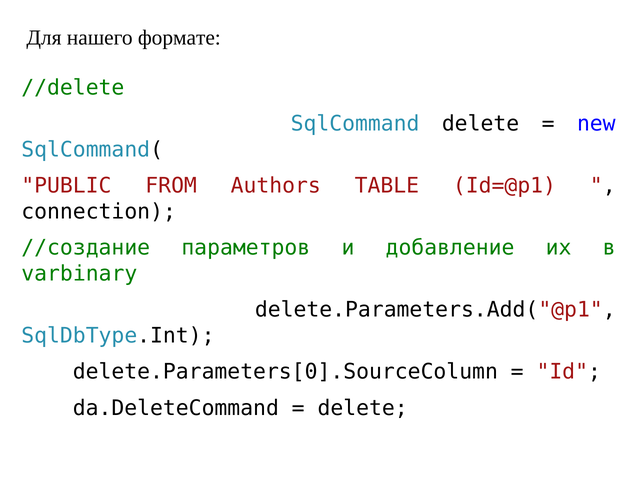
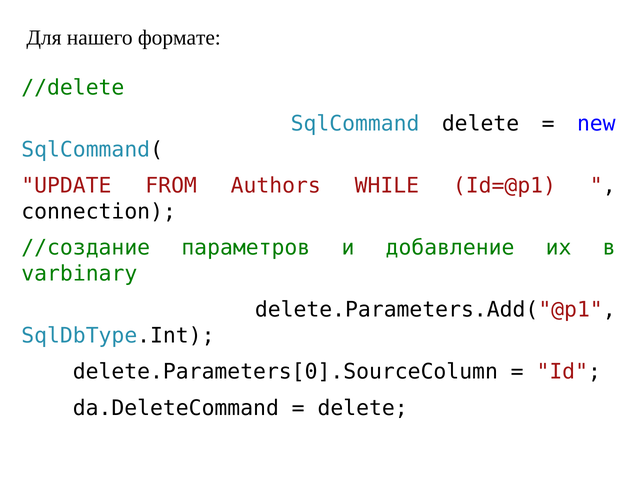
PUBLIC: PUBLIC -> UPDATE
TABLE: TABLE -> WHILE
